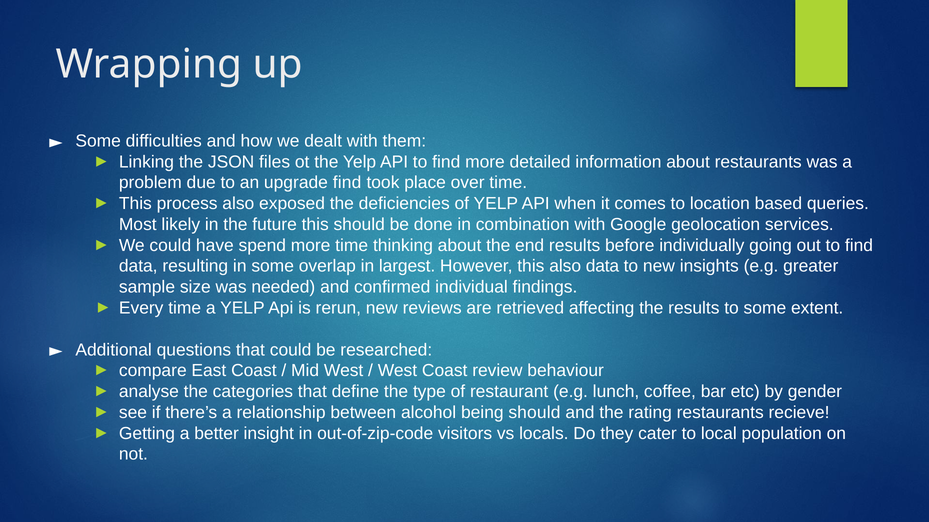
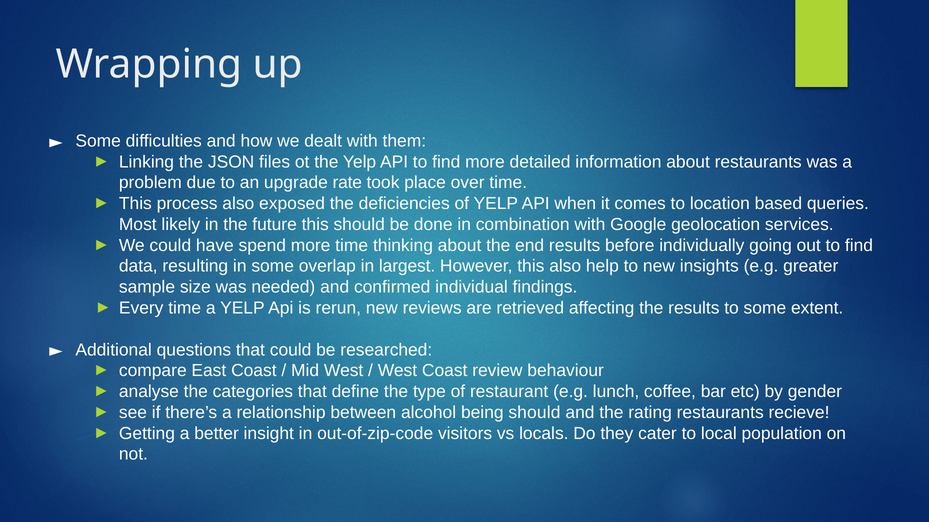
upgrade find: find -> rate
also data: data -> help
